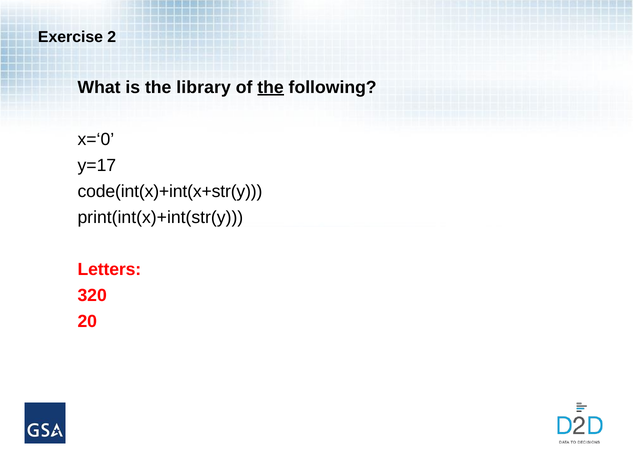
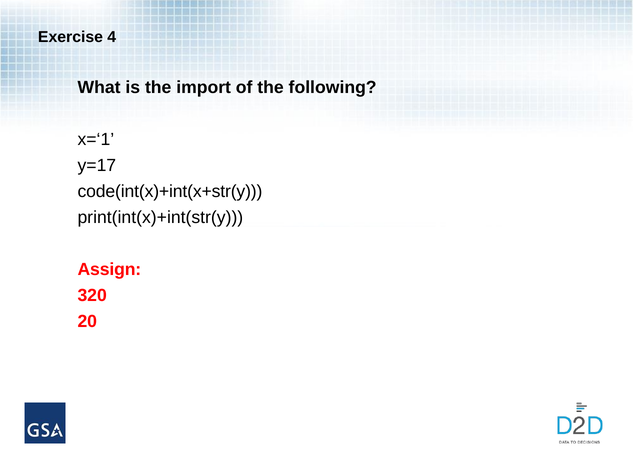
2: 2 -> 4
library: library -> import
the at (271, 87) underline: present -> none
x=‘0: x=‘0 -> x=‘1
Letters: Letters -> Assign
